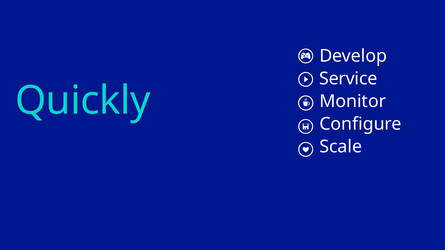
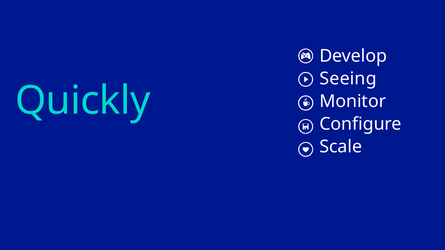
Service: Service -> Seeing
